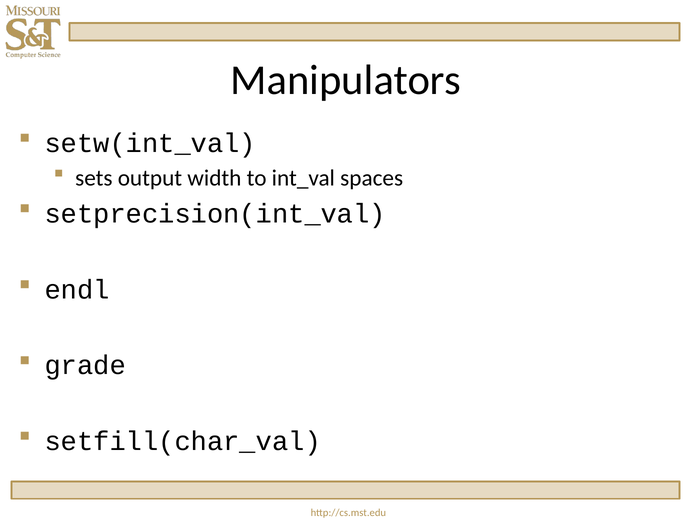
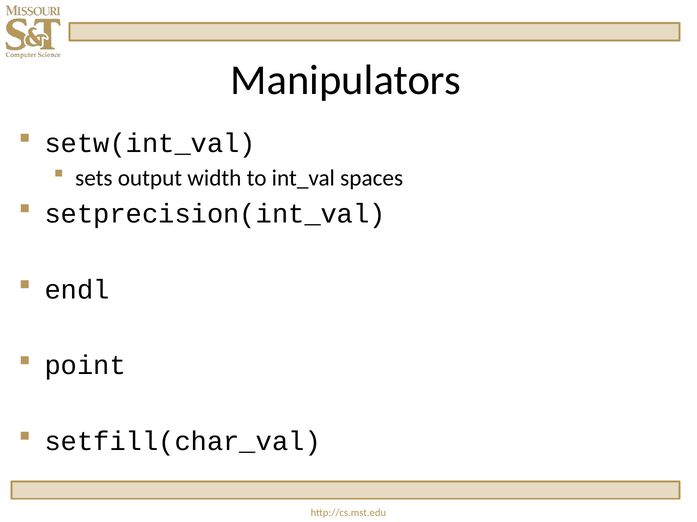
grade: grade -> point
